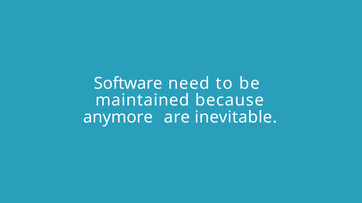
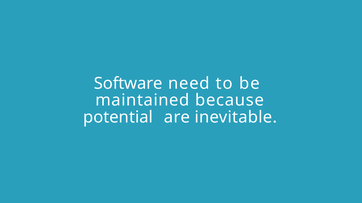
anymore: anymore -> potential
